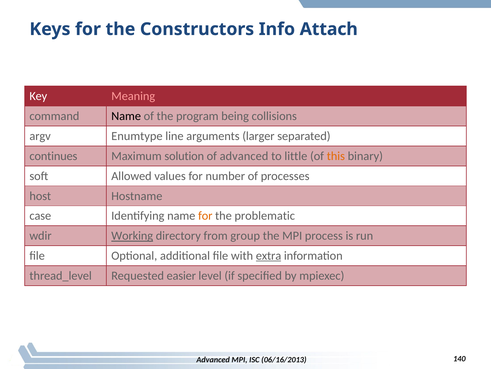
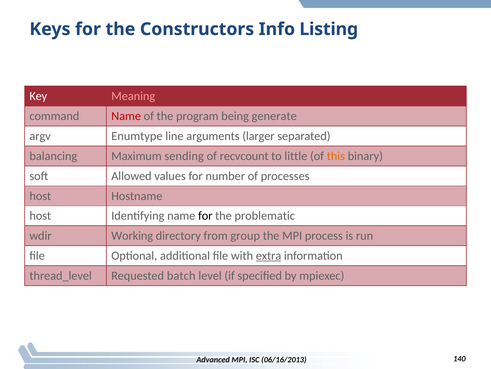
Attach: Attach -> Listing
Name at (126, 116) colour: black -> red
collisions: collisions -> generate
continues: continues -> balancing
solution: solution -> sending
of advanced: advanced -> recvcount
case at (40, 215): case -> host
for at (205, 215) colour: orange -> black
Working underline: present -> none
easier: easier -> batch
